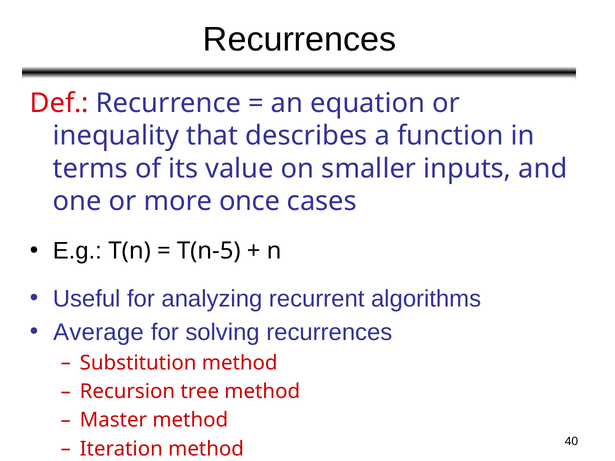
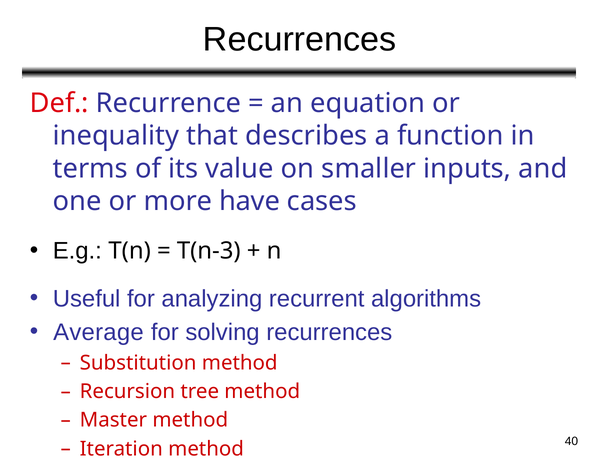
once: once -> have
T(n-5: T(n-5 -> T(n-3
